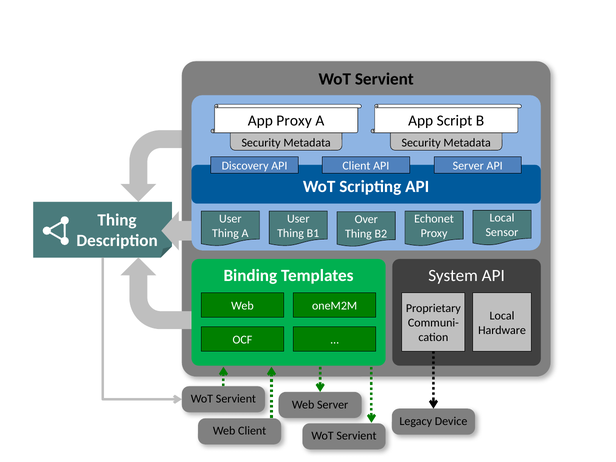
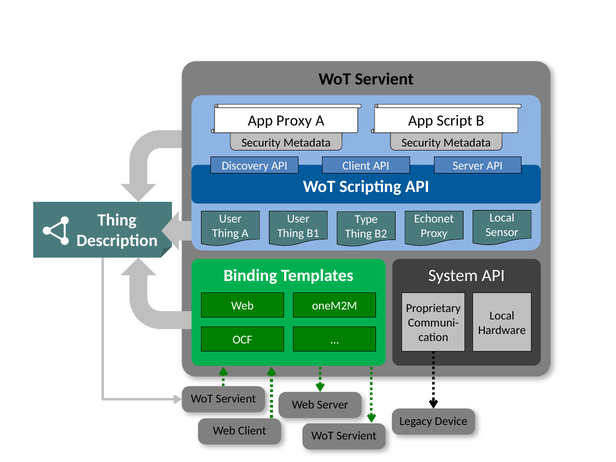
Over: Over -> Type
